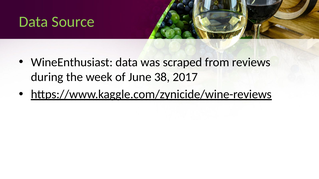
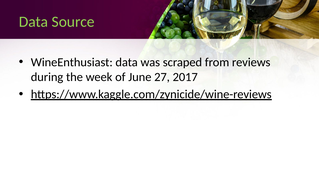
38: 38 -> 27
